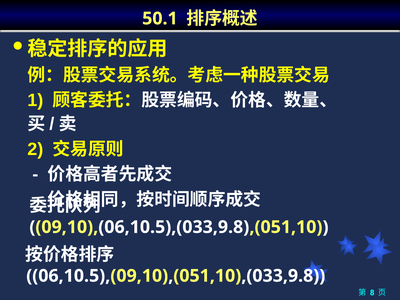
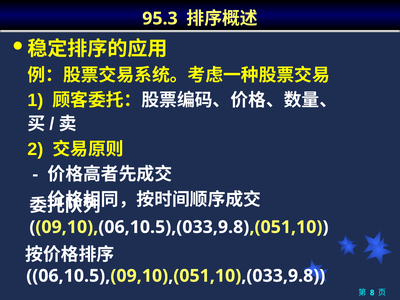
50.1: 50.1 -> 95.3
